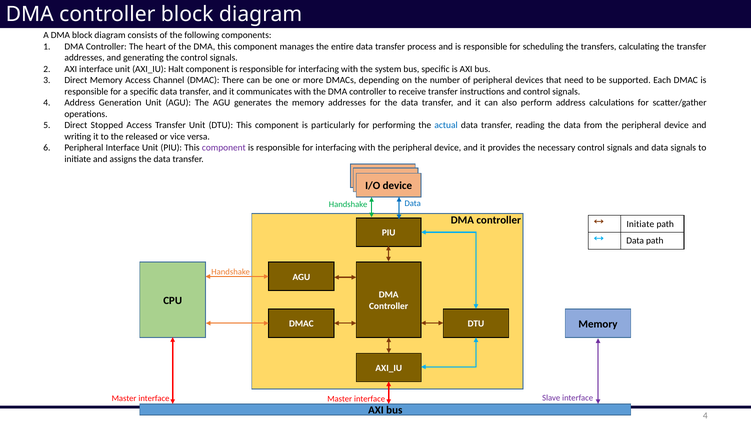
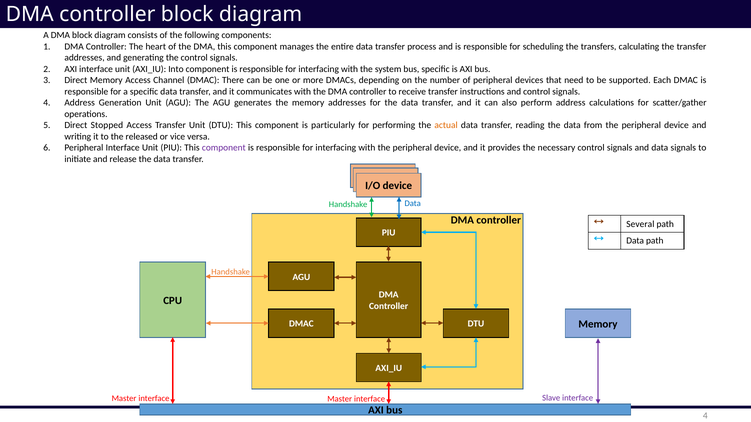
Halt: Halt -> Into
actual colour: blue -> orange
assigns: assigns -> release
Initiate at (640, 224): Initiate -> Several
